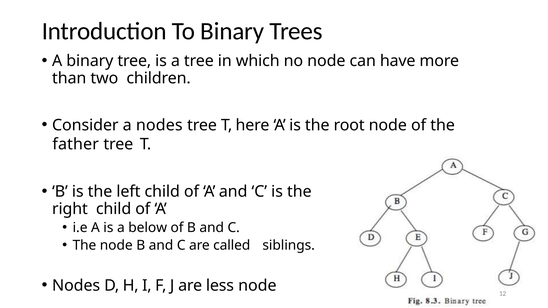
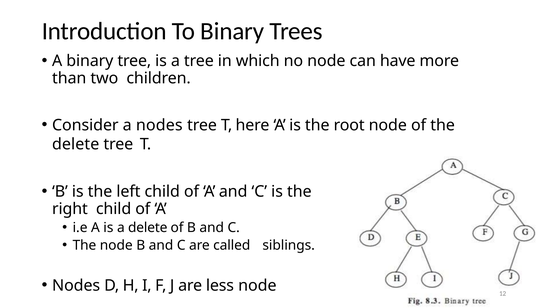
father at (76, 144): father -> delete
a below: below -> delete
